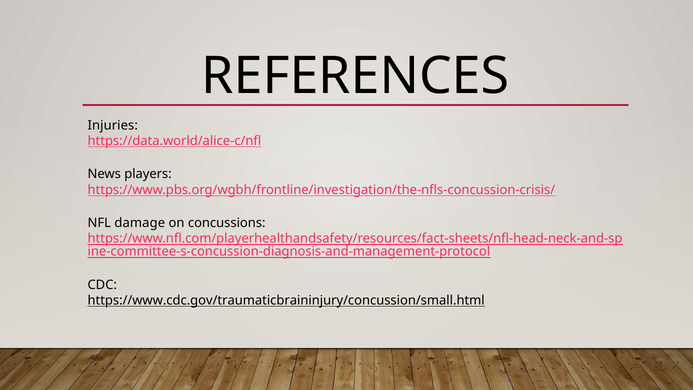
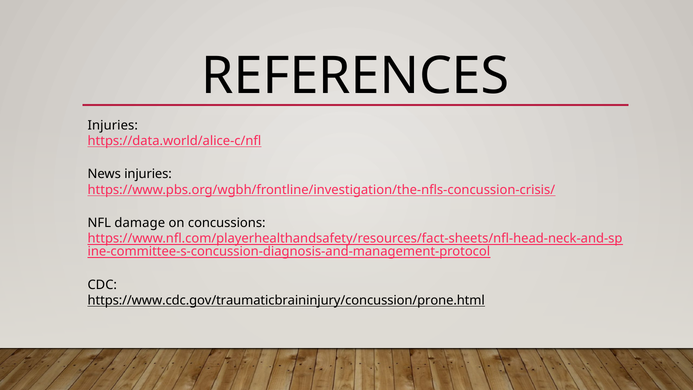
News players: players -> injuries
https://www.cdc.gov/traumaticbraininjury/concussion/small.html: https://www.cdc.gov/traumaticbraininjury/concussion/small.html -> https://www.cdc.gov/traumaticbraininjury/concussion/prone.html
